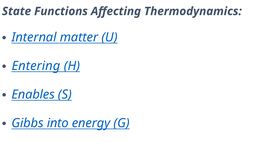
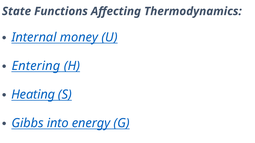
matter: matter -> money
Enables: Enables -> Heating
